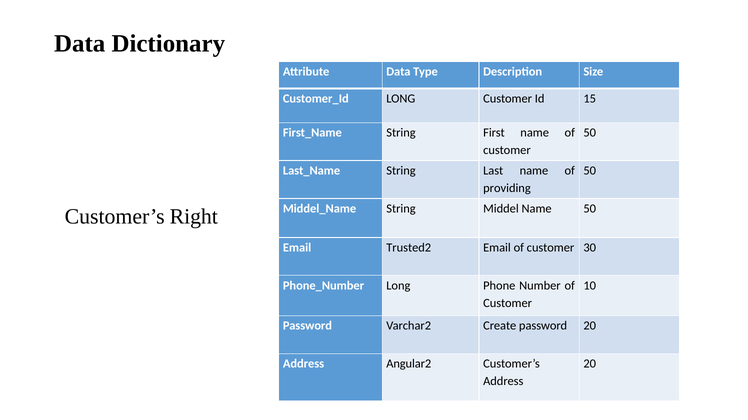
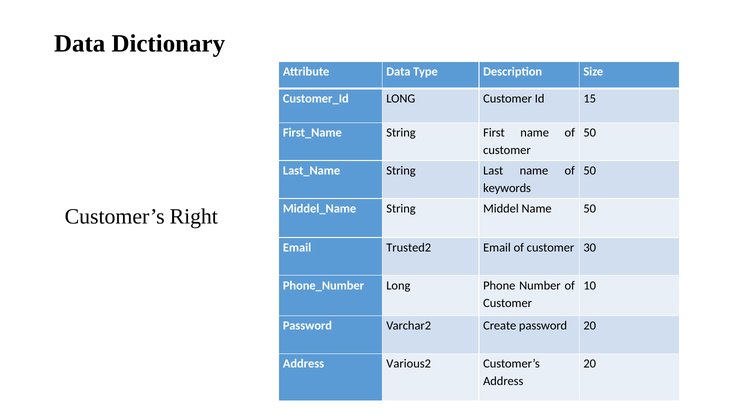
providing: providing -> keywords
Angular2: Angular2 -> Various2
